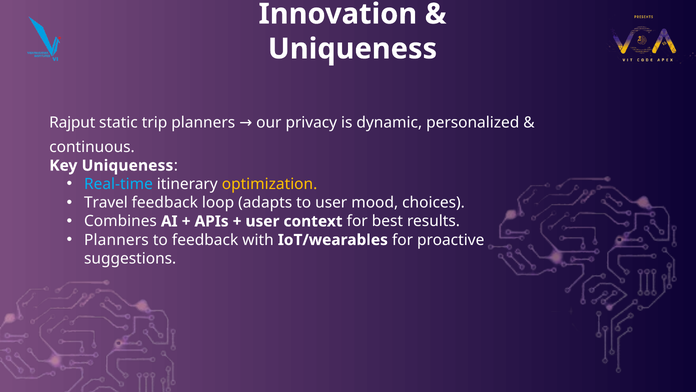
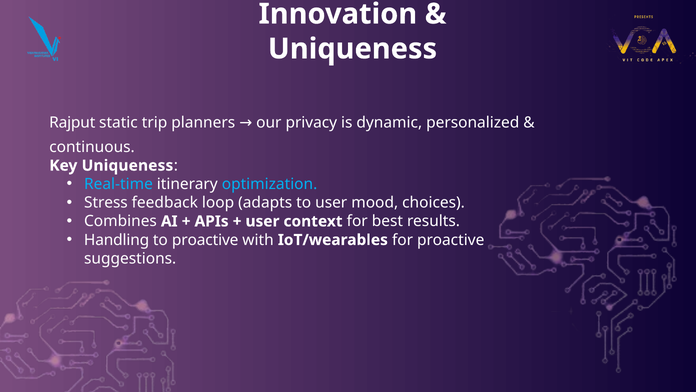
optimization colour: yellow -> light blue
Travel: Travel -> Stress
Planners at (116, 240): Planners -> Handling
to feedback: feedback -> proactive
